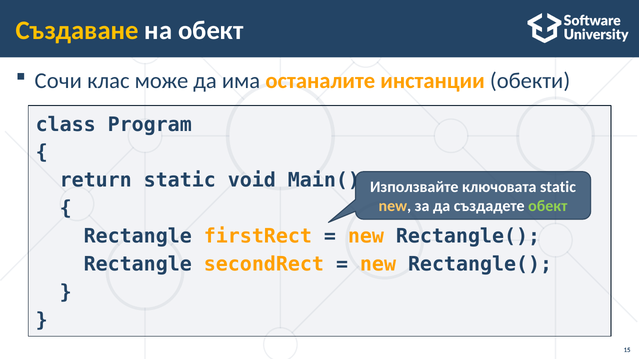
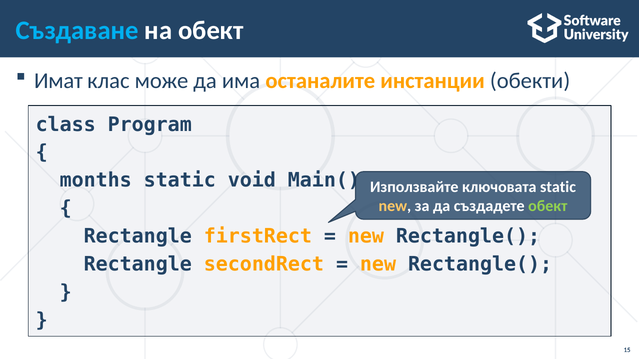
Създаване colour: yellow -> light blue
Сочи: Сочи -> Имат
return: return -> months
